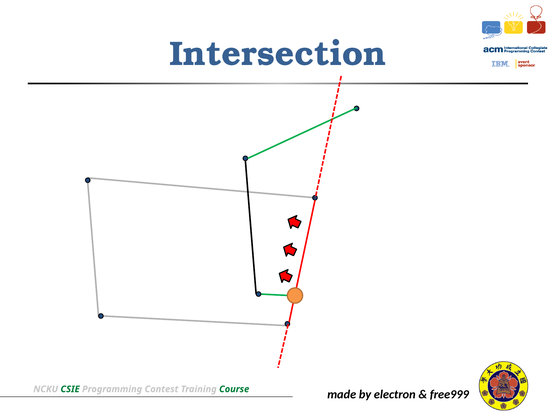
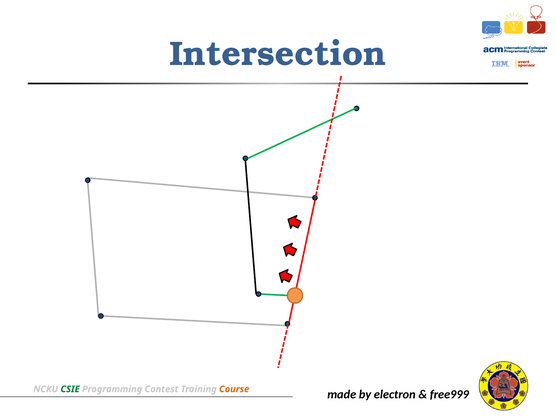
Course colour: green -> orange
